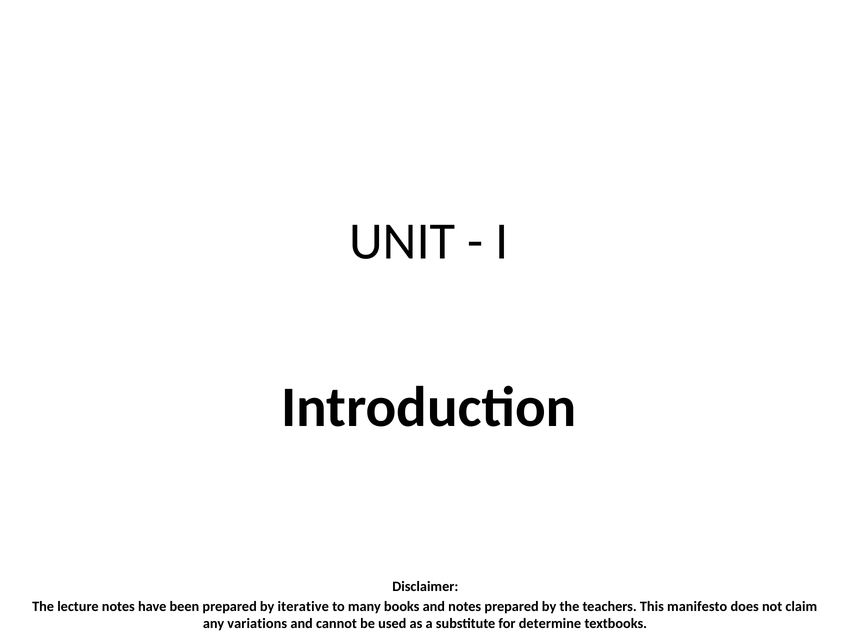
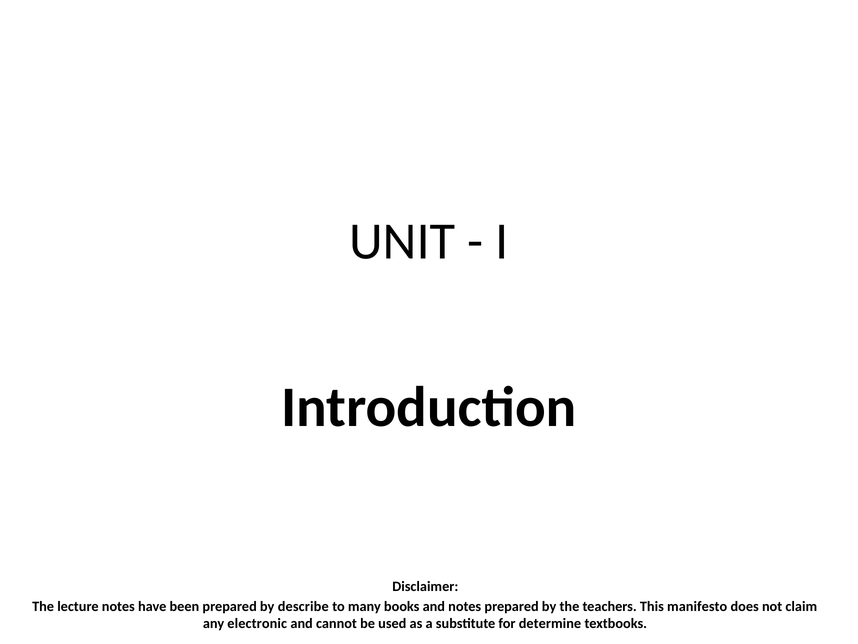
iterative: iterative -> describe
variations: variations -> electronic
